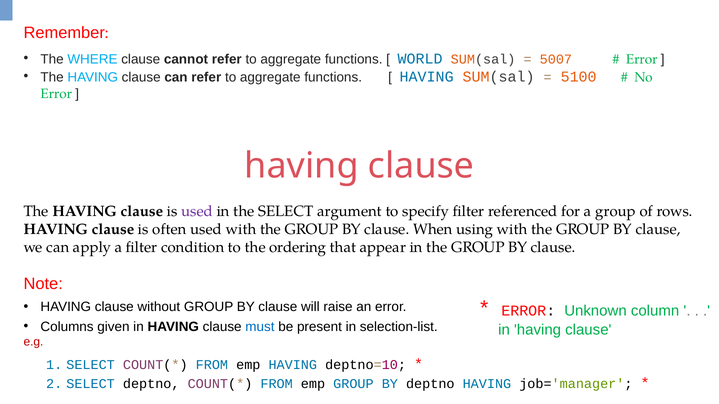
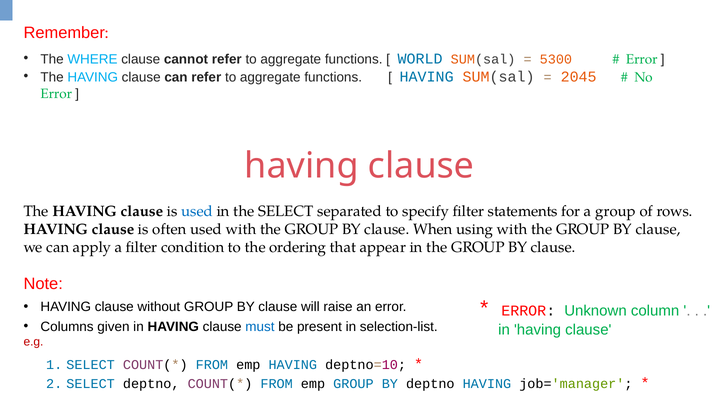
5007: 5007 -> 5300
5100: 5100 -> 2045
used at (197, 211) colour: purple -> blue
argument: argument -> separated
referenced: referenced -> statements
